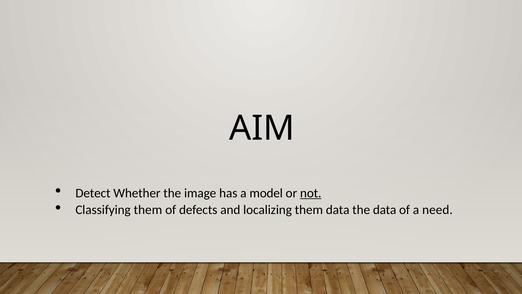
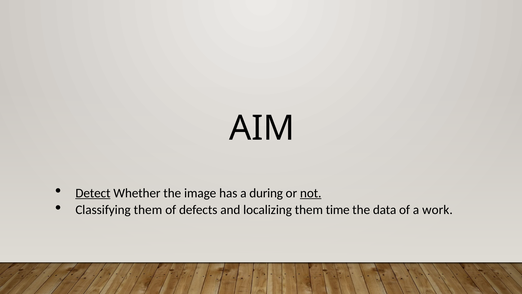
Detect underline: none -> present
model: model -> during
them data: data -> time
need: need -> work
